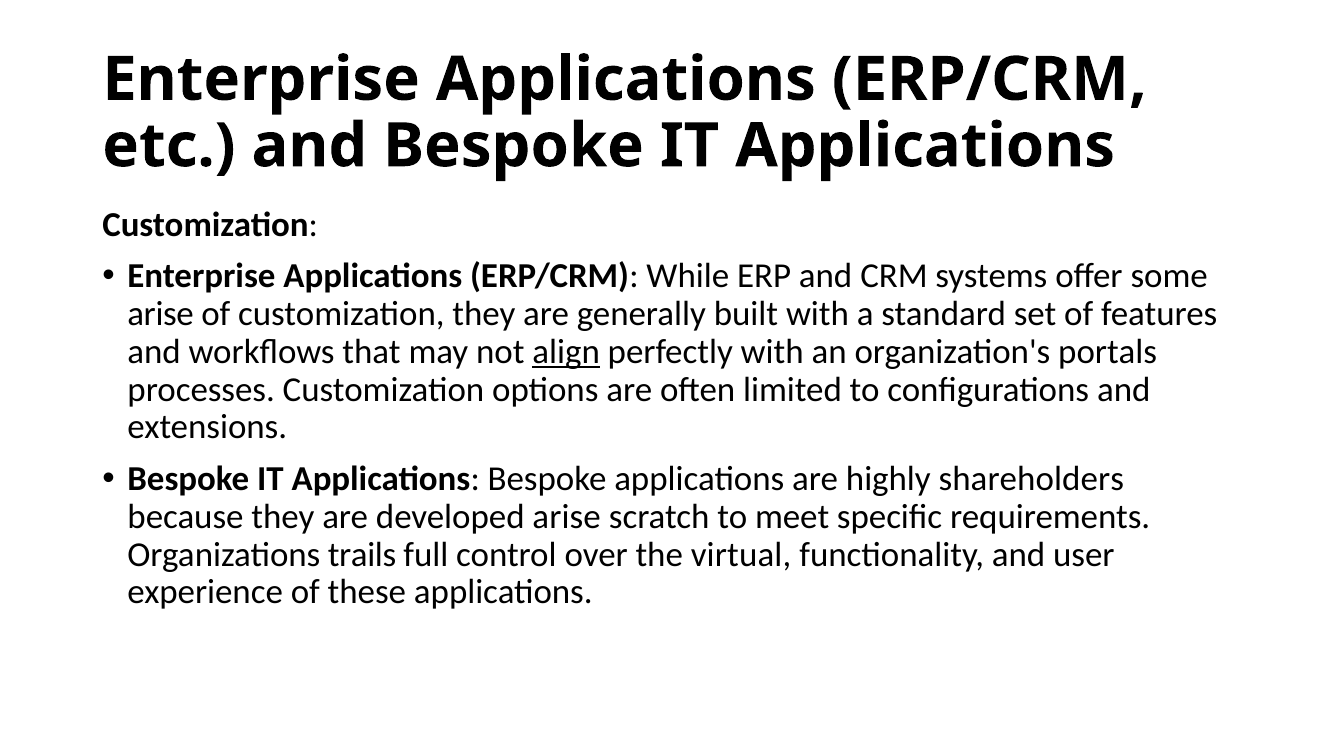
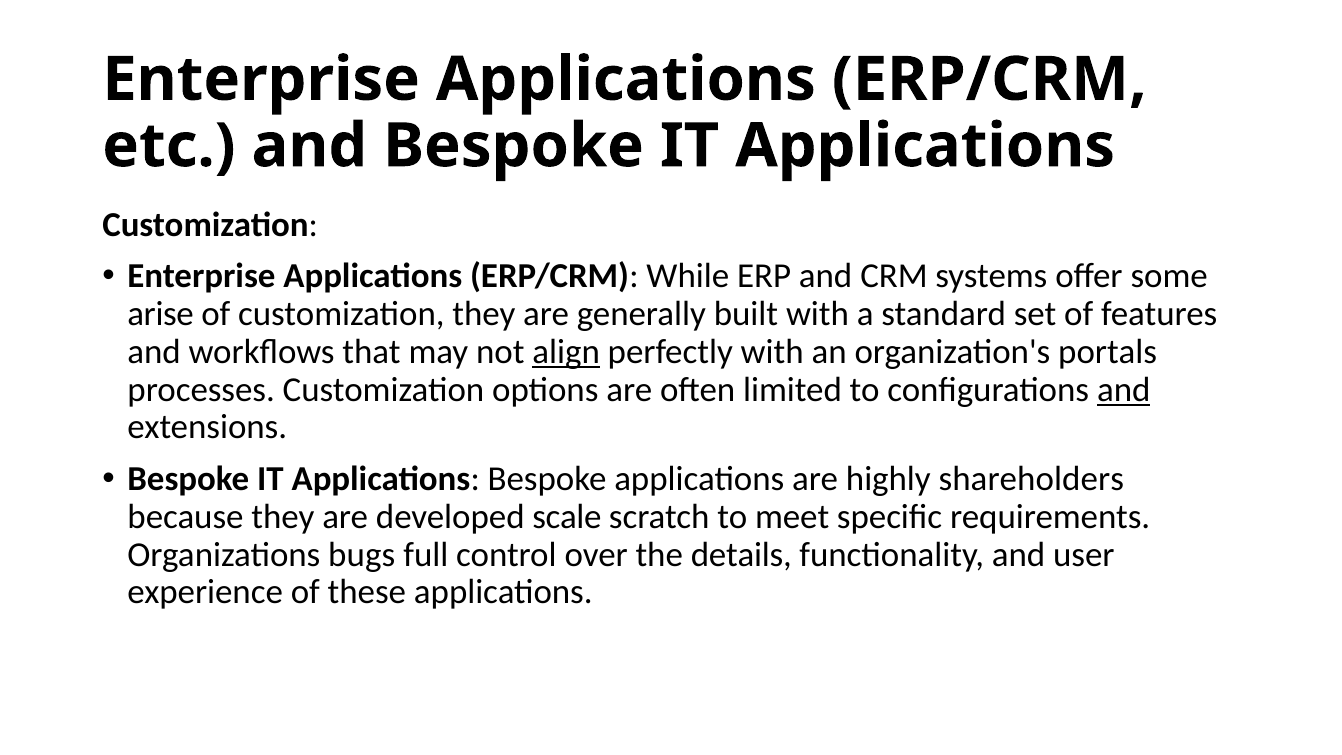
and at (1124, 390) underline: none -> present
developed arise: arise -> scale
trails: trails -> bugs
virtual: virtual -> details
